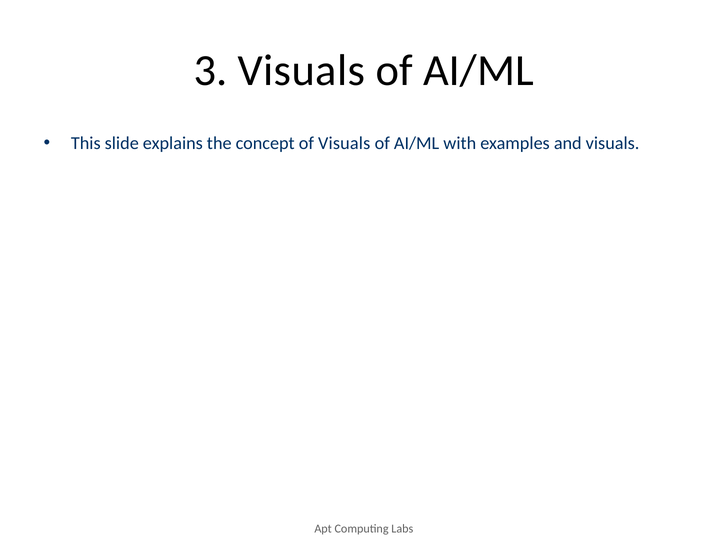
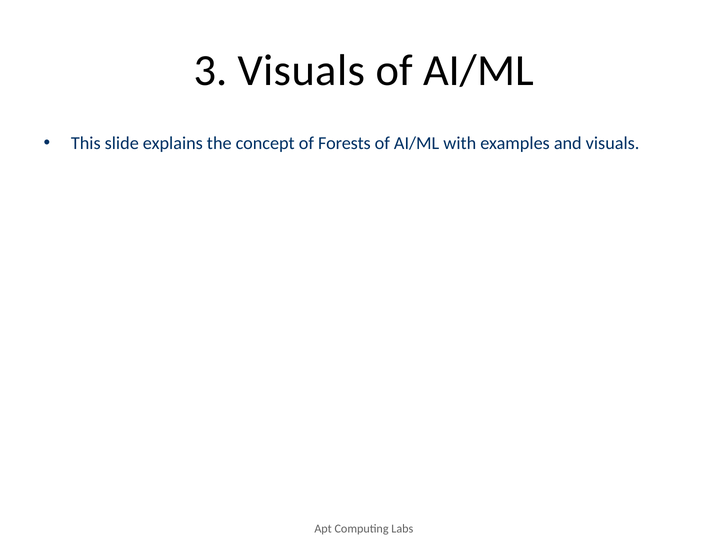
of Visuals: Visuals -> Forests
